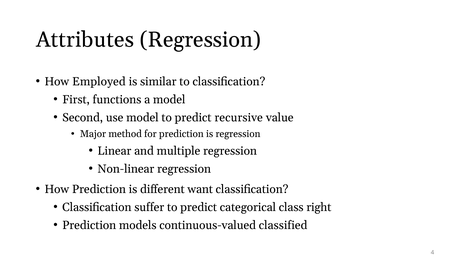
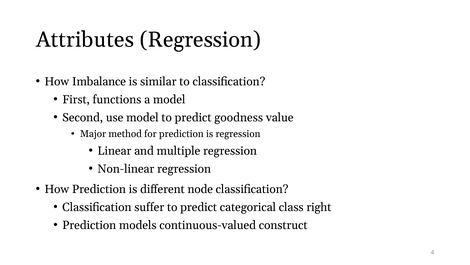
Employed: Employed -> Imbalance
recursive: recursive -> goodness
want: want -> node
classified: classified -> construct
